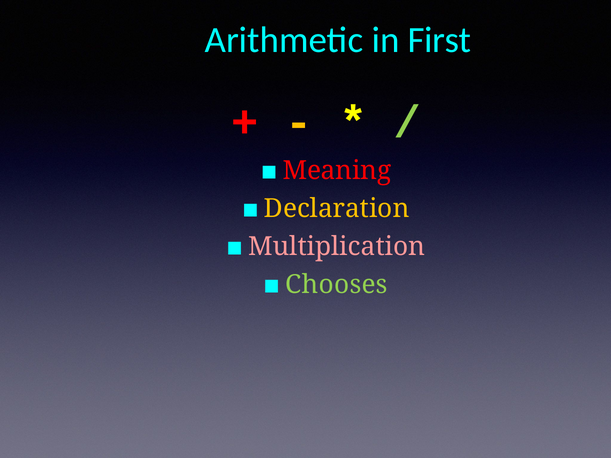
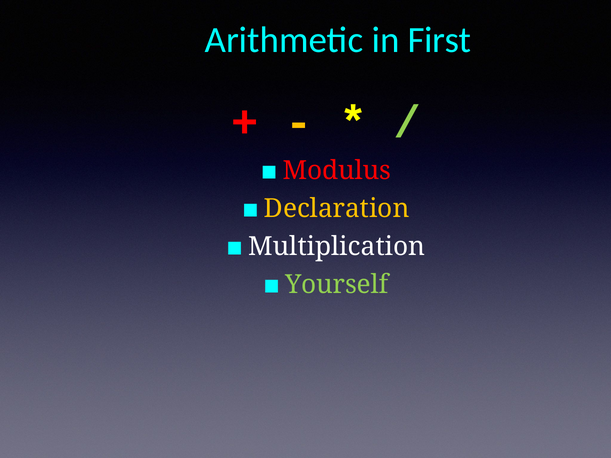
Meaning: Meaning -> Modulus
Multiplication colour: pink -> white
Chooses: Chooses -> Yourself
